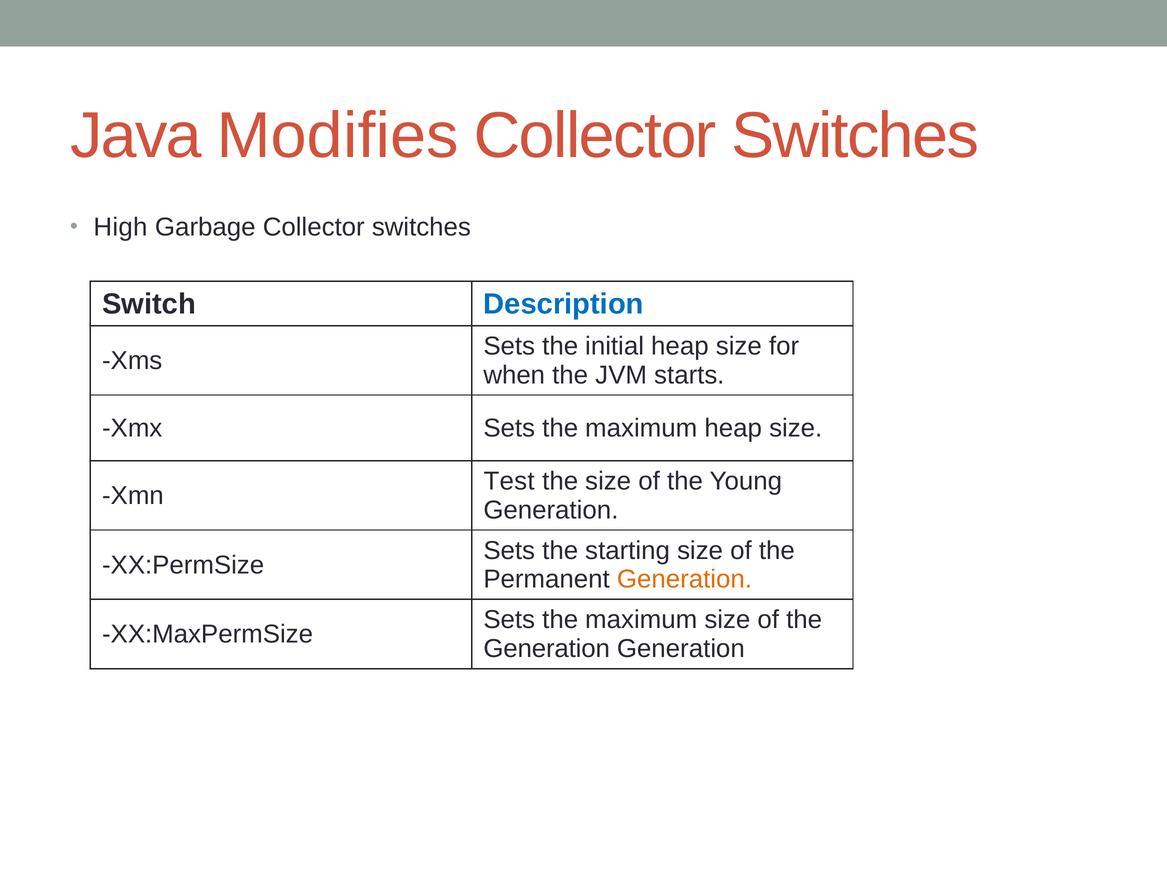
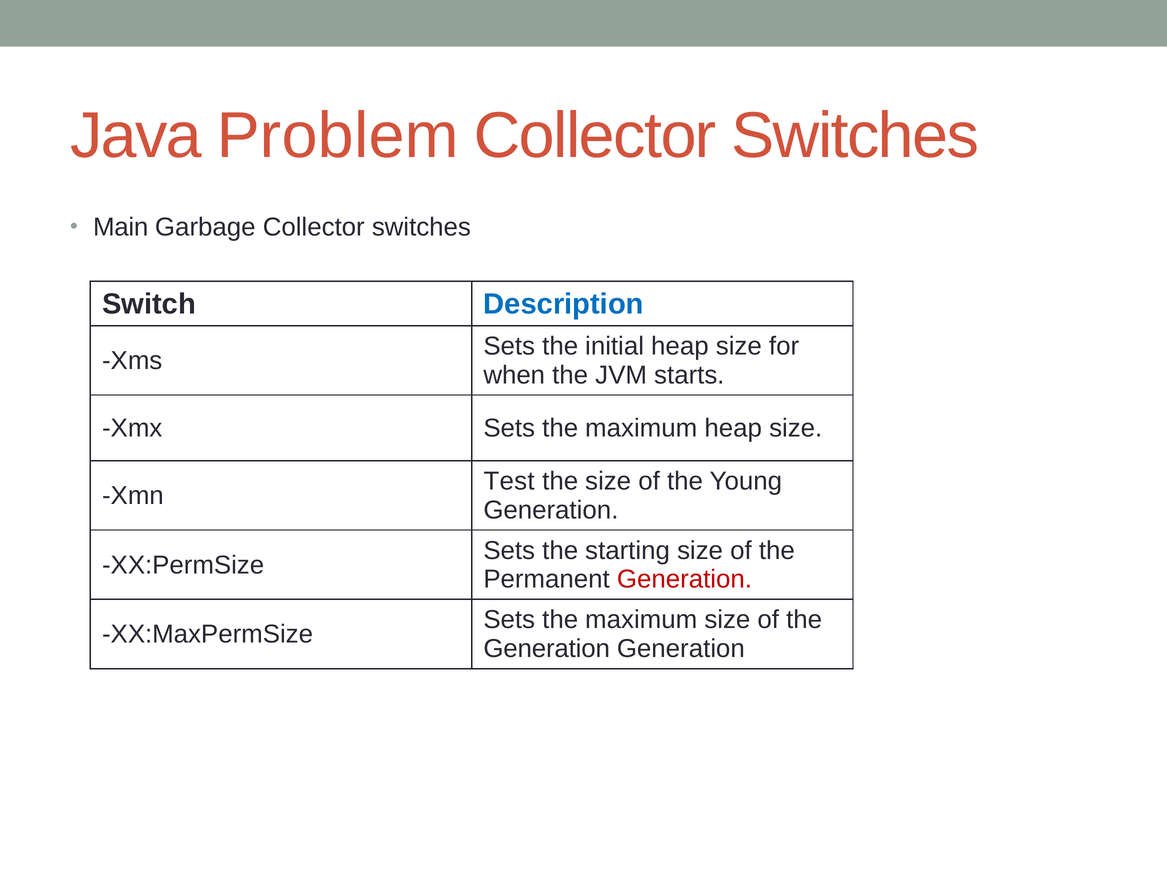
Modifies: Modifies -> Problem
High: High -> Main
Generation at (684, 580) colour: orange -> red
